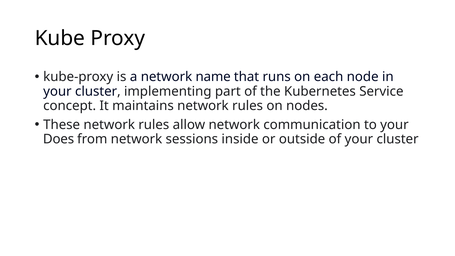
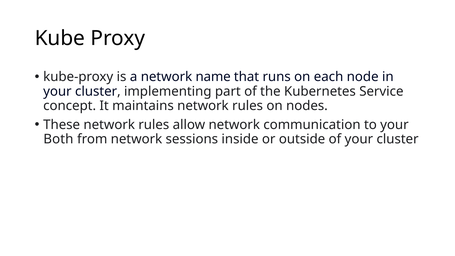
Does: Does -> Both
